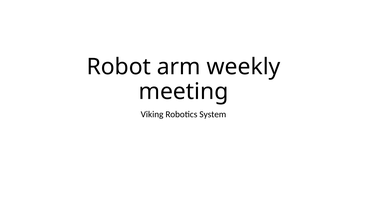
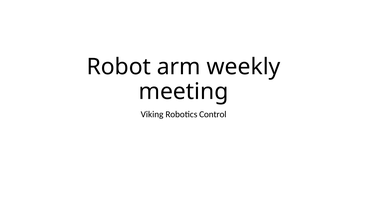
System: System -> Control
